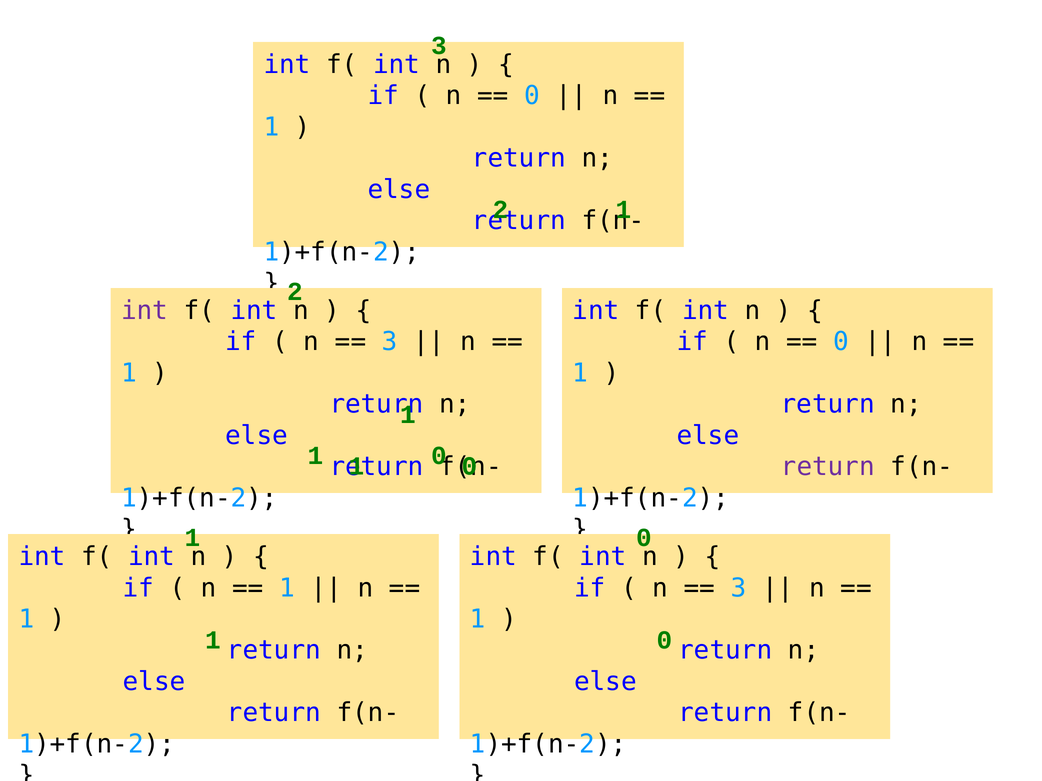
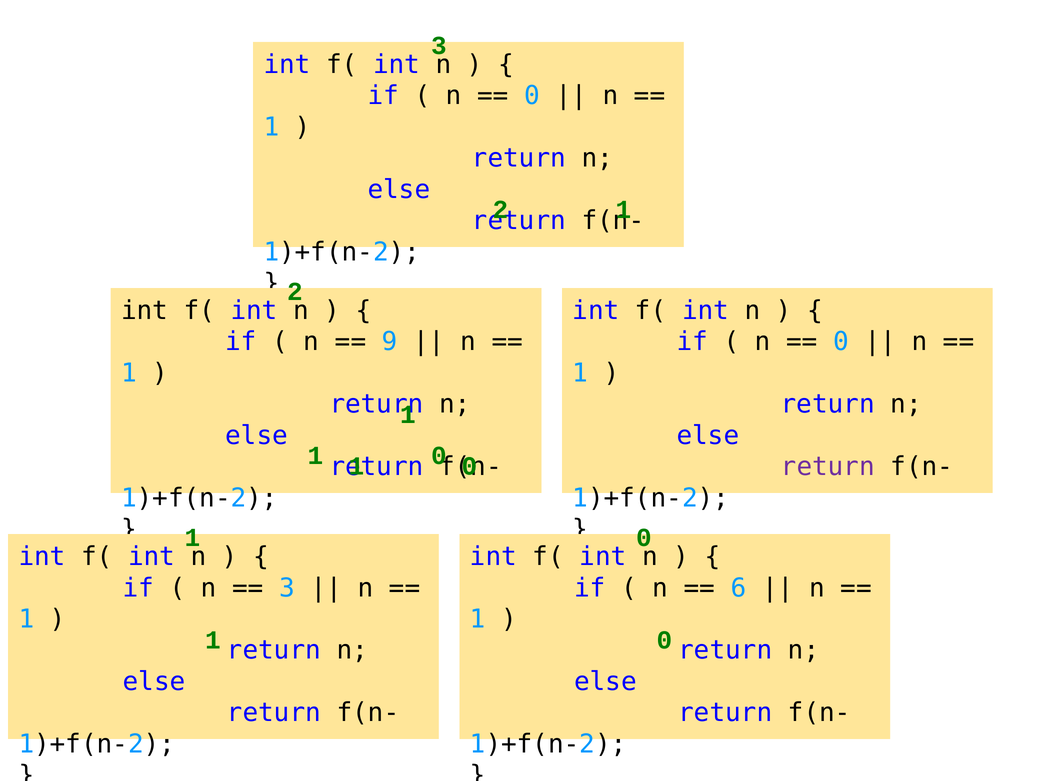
int at (145, 311) colour: purple -> black
3 at (390, 342): 3 -> 9
1 at (287, 588): 1 -> 3
3 at (739, 588): 3 -> 6
